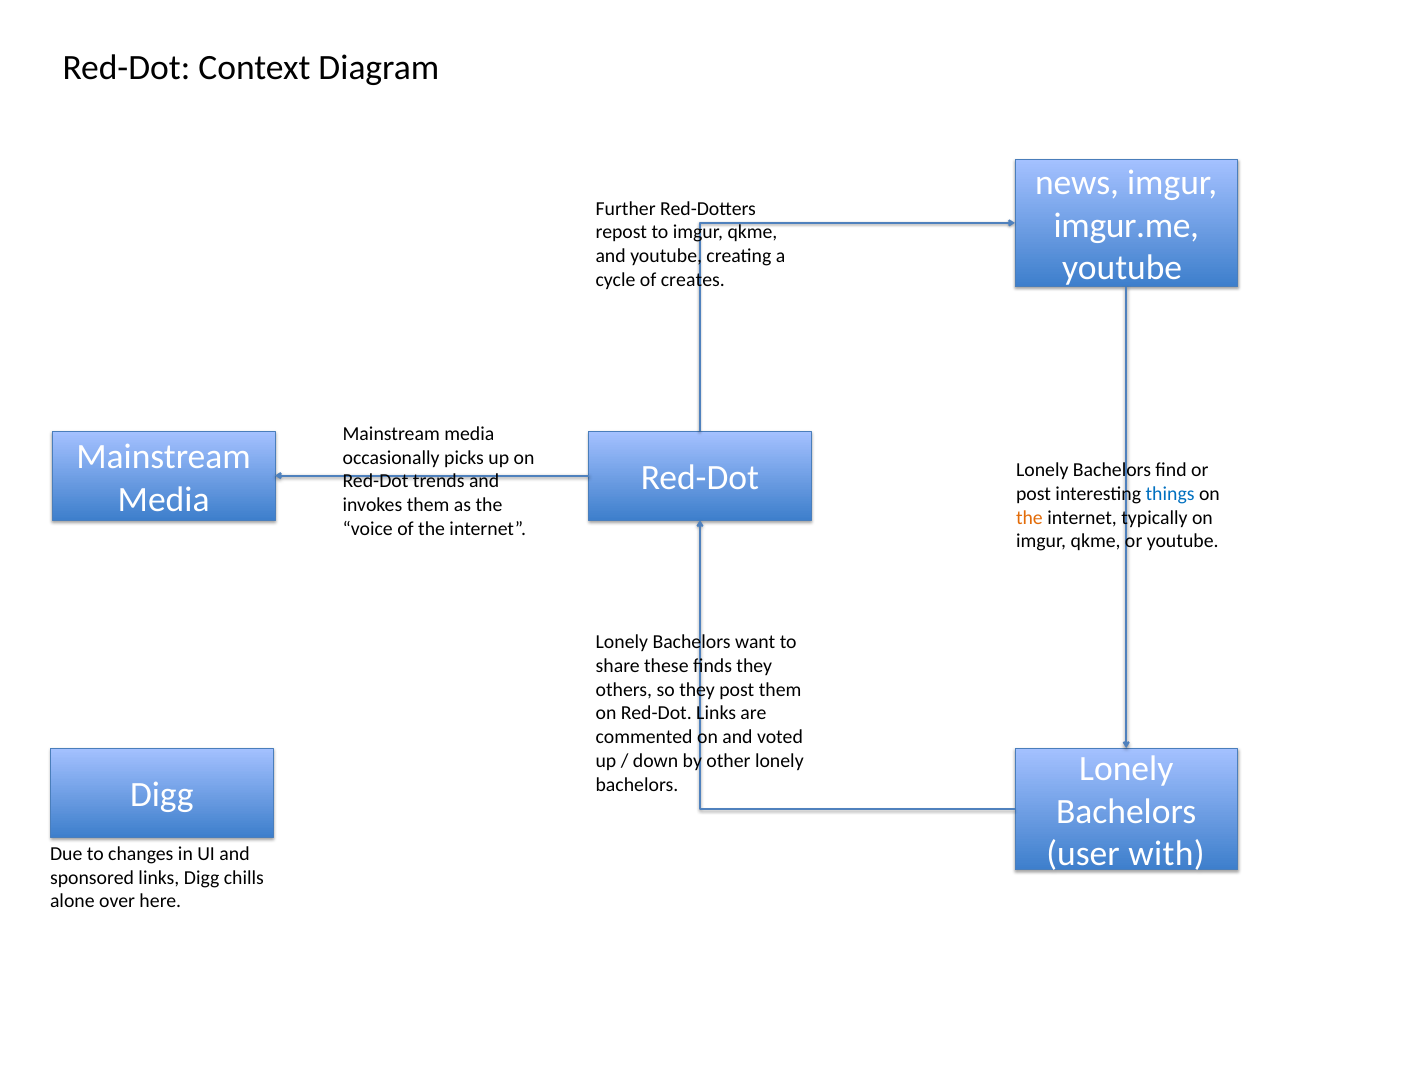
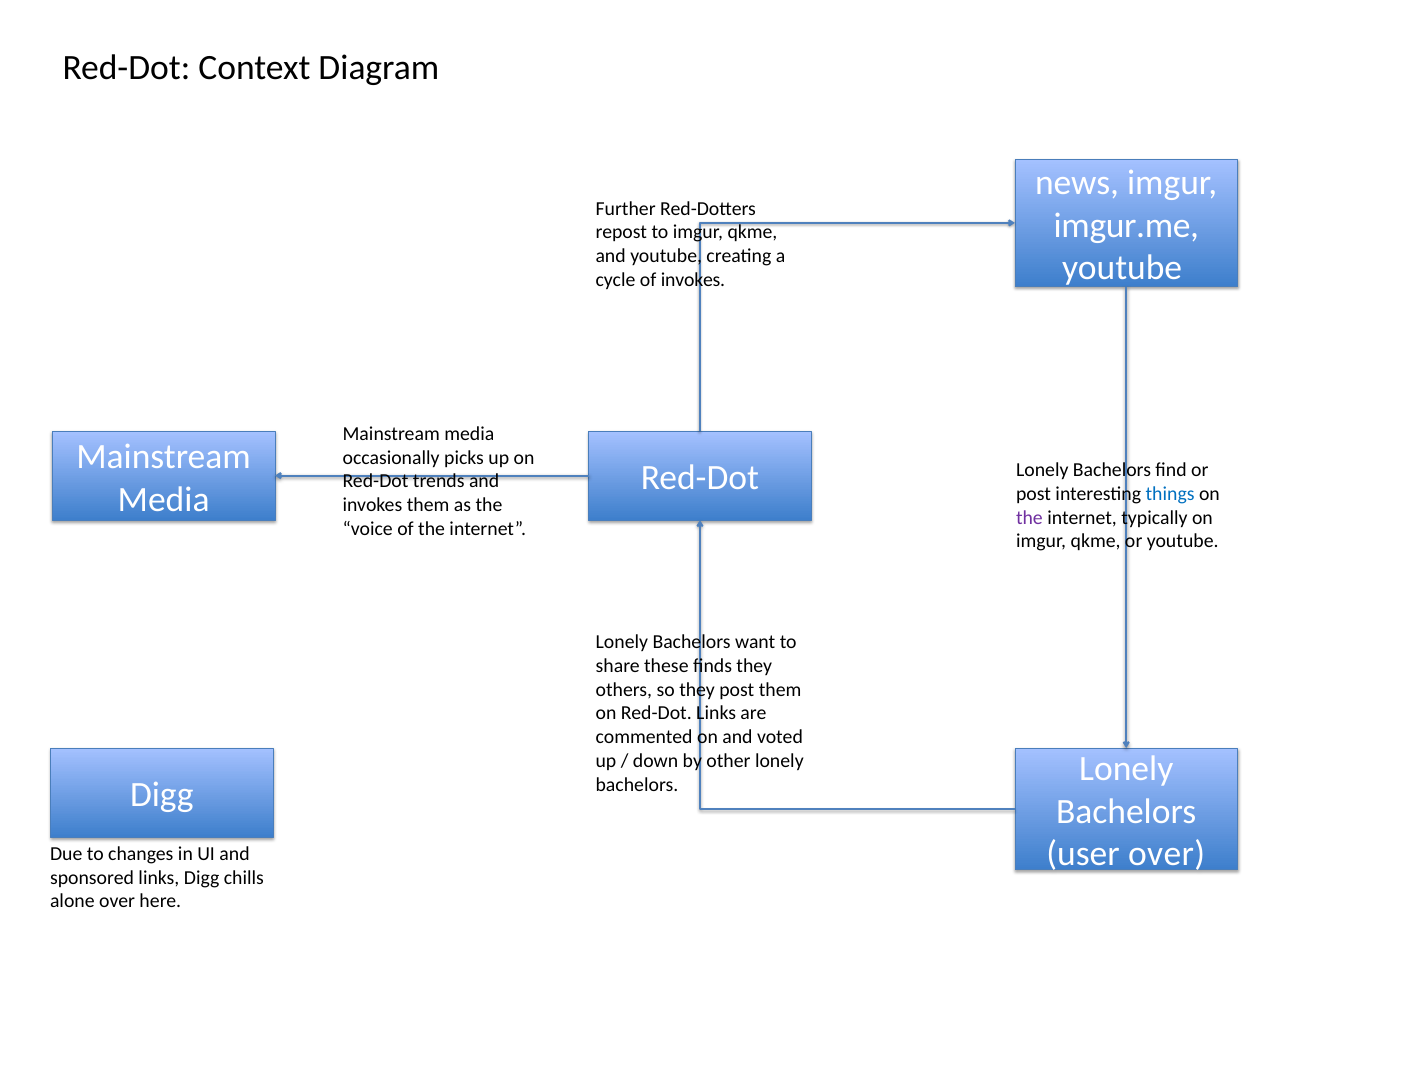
of creates: creates -> invokes
the at (1029, 517) colour: orange -> purple
user with: with -> over
